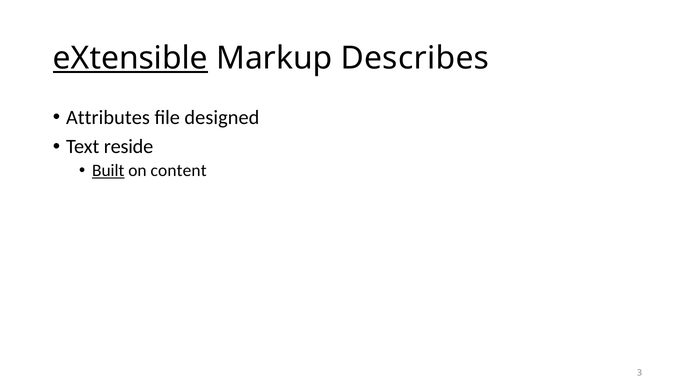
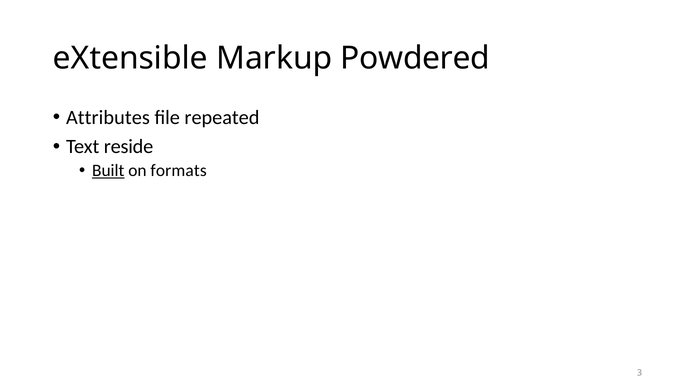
eXtensible underline: present -> none
Describes: Describes -> Powdered
designed: designed -> repeated
content: content -> formats
